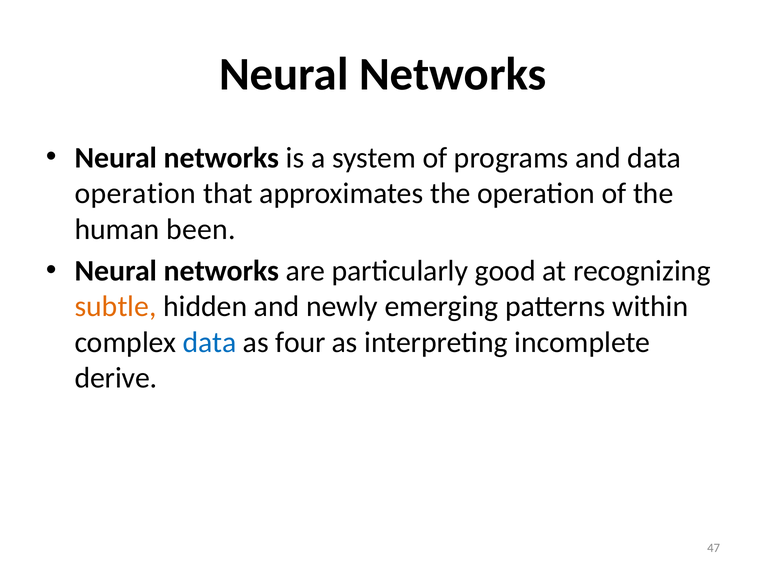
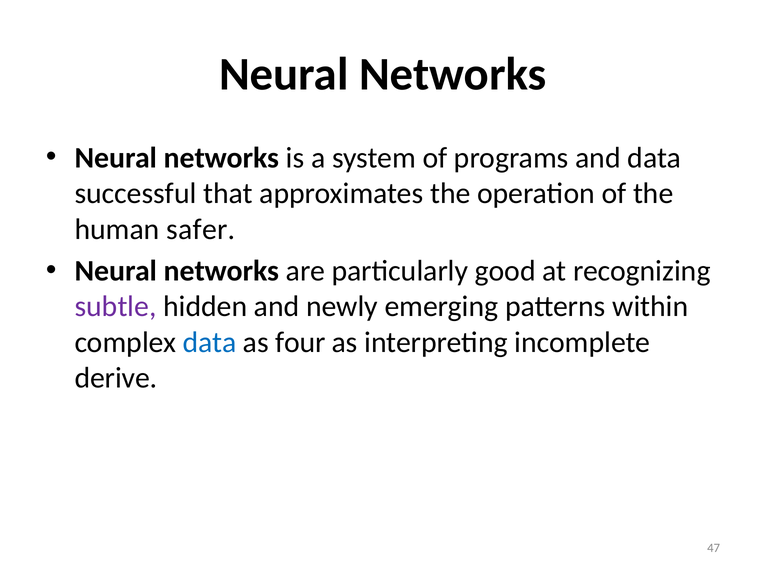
operation at (135, 194): operation -> successful
been: been -> safer
subtle colour: orange -> purple
